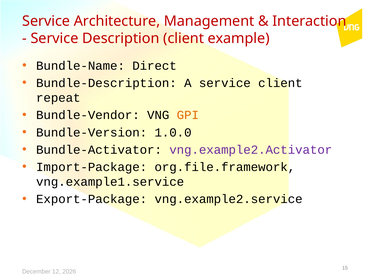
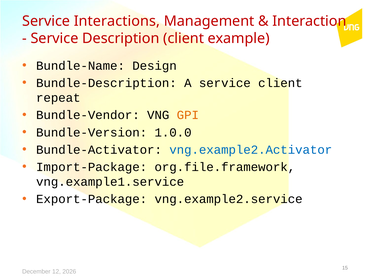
Architecture: Architecture -> Interactions
Direct: Direct -> Design
vng.example2.Activator colour: purple -> blue
